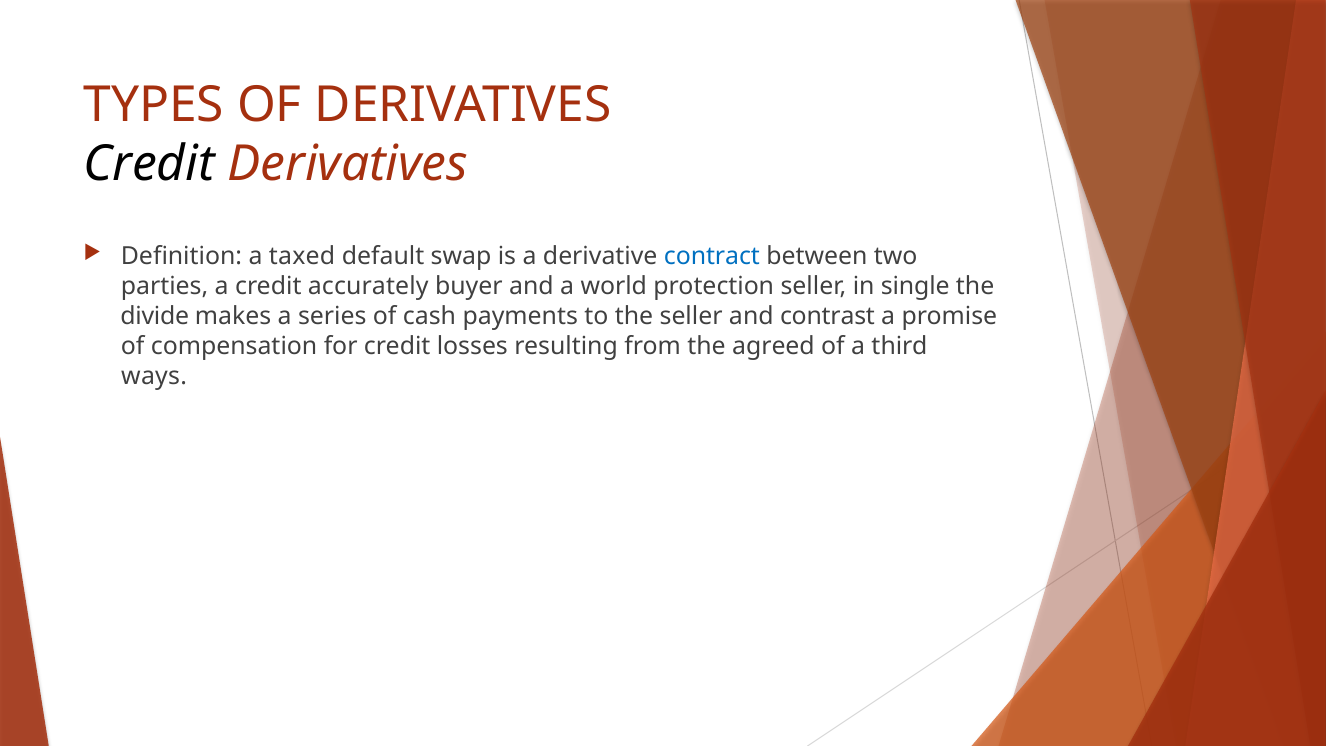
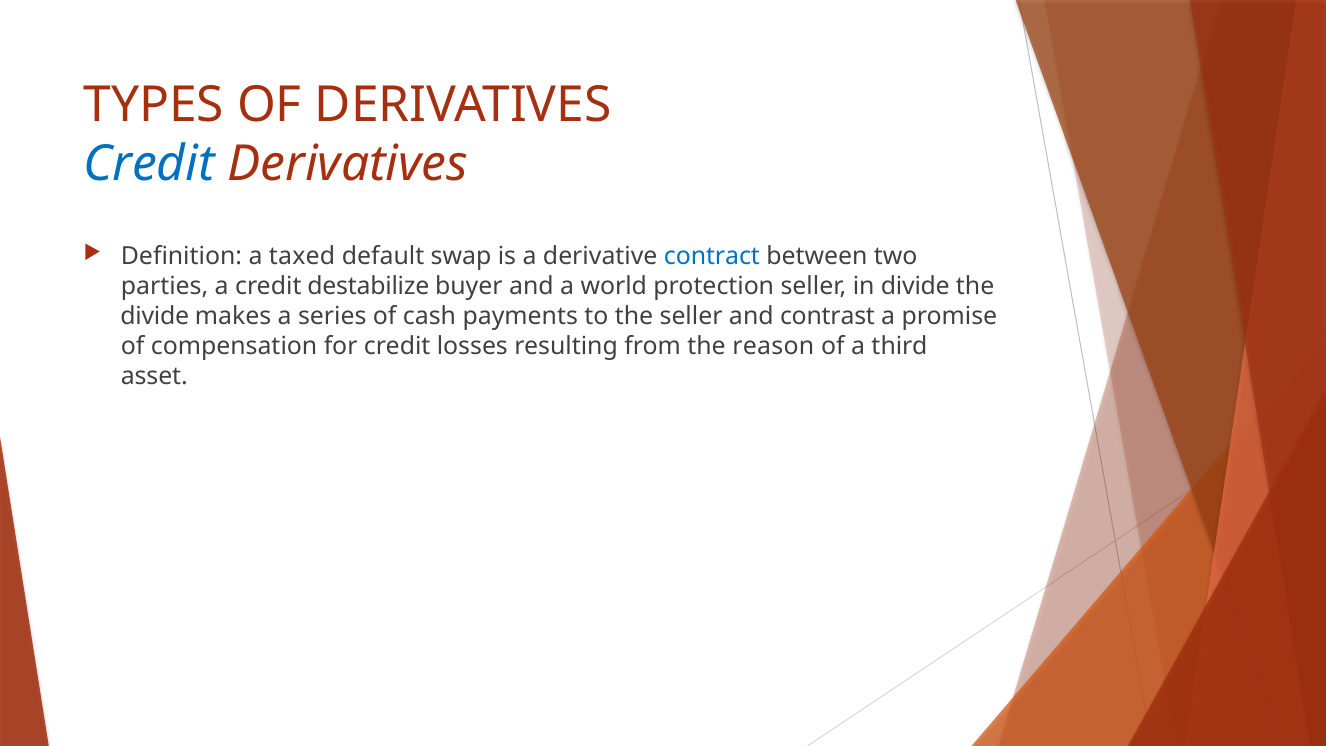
Credit at (149, 164) colour: black -> blue
accurately: accurately -> destabilize
in single: single -> divide
agreed: agreed -> reason
ways: ways -> asset
